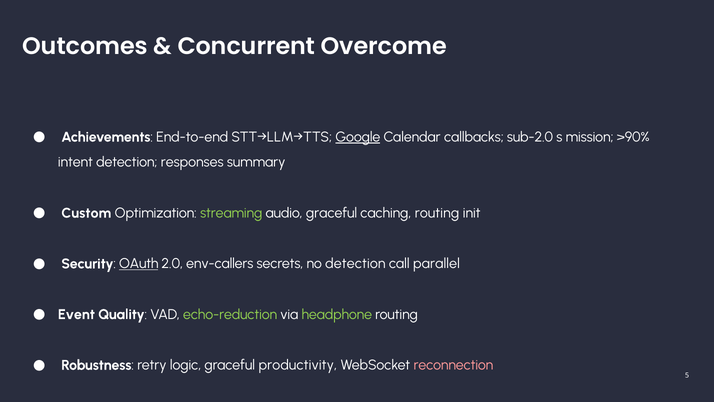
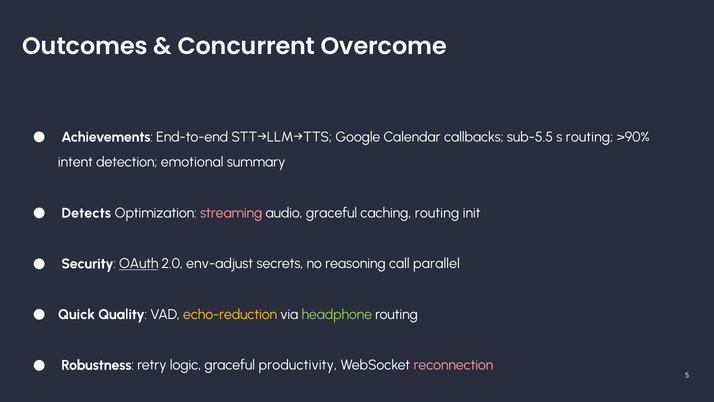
Google underline: present -> none
sub-2.0: sub-2.0 -> sub-5.5
s mission: mission -> routing
responses: responses -> emotional
Custom: Custom -> Detects
streaming colour: light green -> pink
env-callers: env-callers -> env-adjust
no detection: detection -> reasoning
Event: Event -> Quick
echo-reduction colour: light green -> yellow
